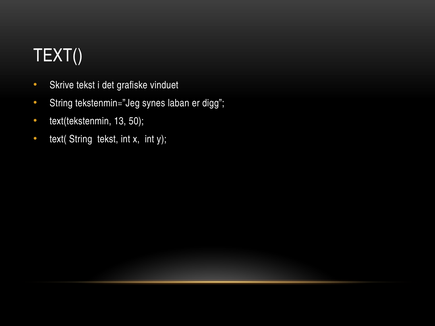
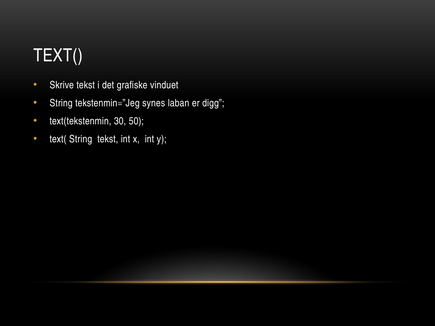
13: 13 -> 30
